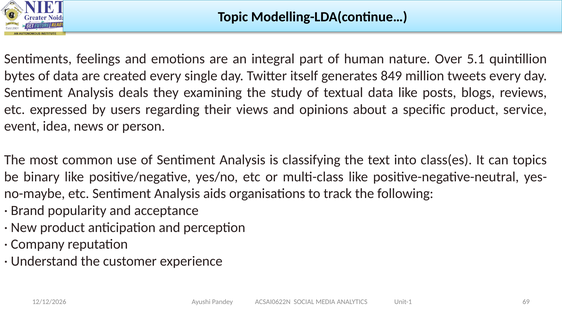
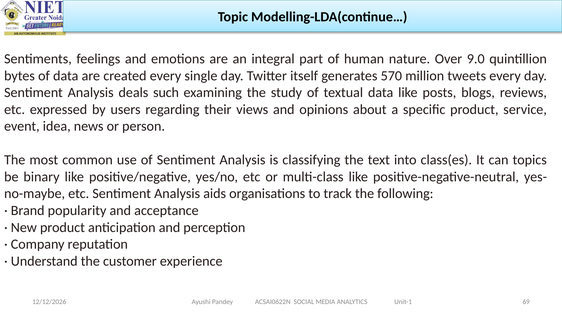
5.1: 5.1 -> 9.0
849: 849 -> 570
they: they -> such
